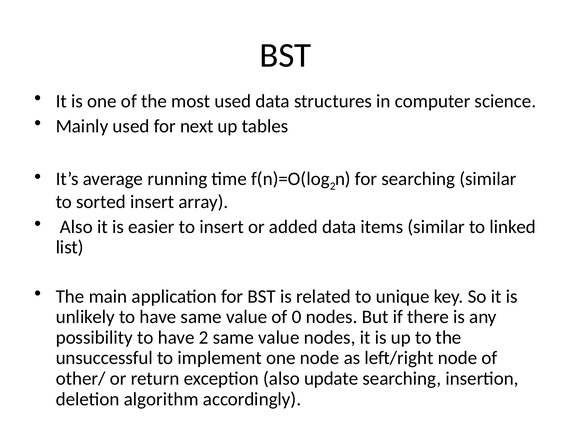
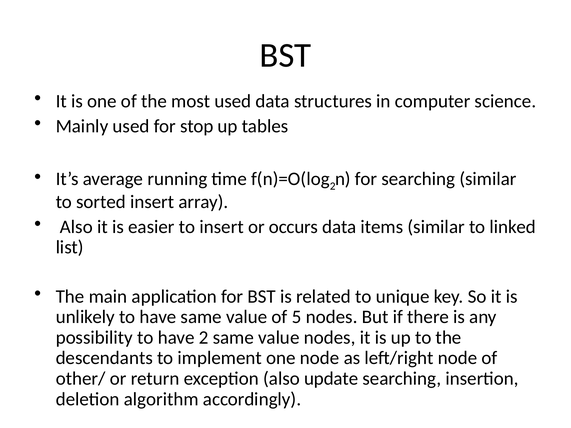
next: next -> stop
added: added -> occurs
0: 0 -> 5
unsuccessful: unsuccessful -> descendants
